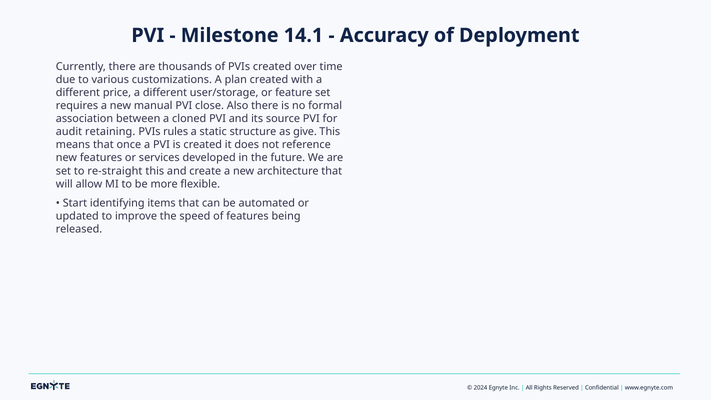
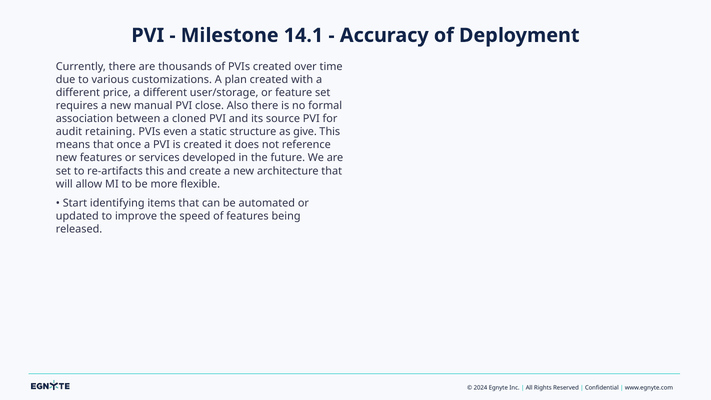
rules: rules -> even
re-straight: re-straight -> re-artifacts
